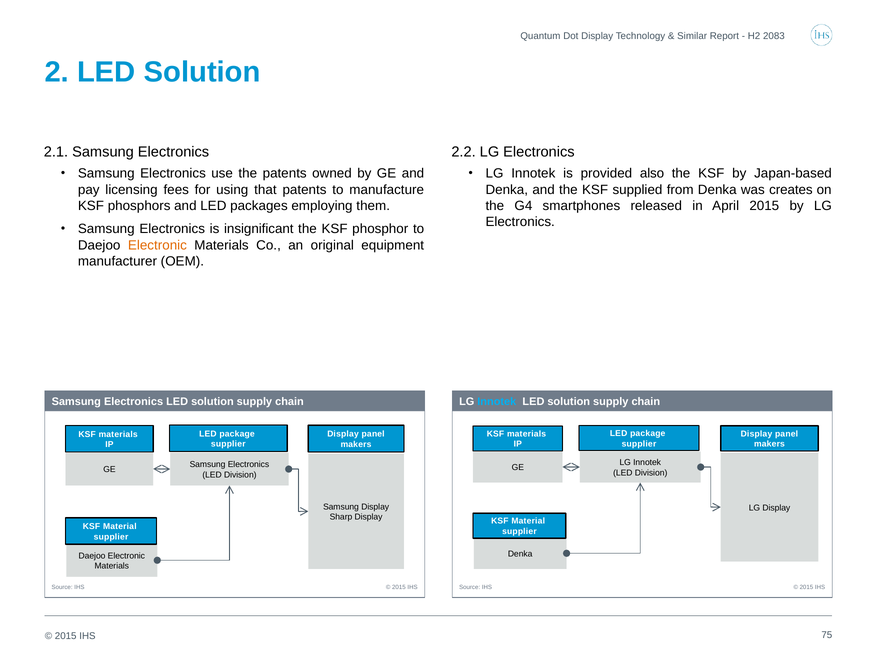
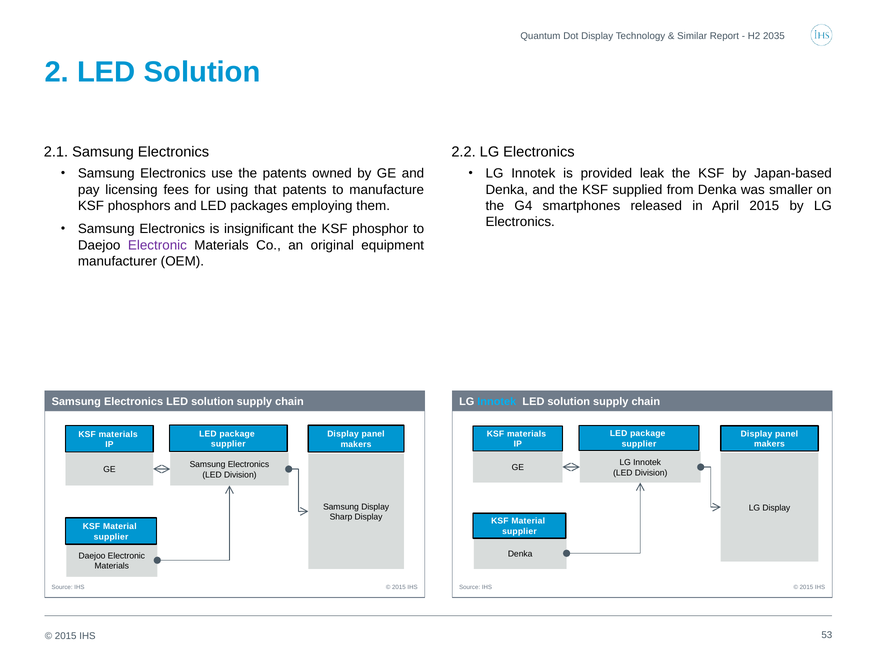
2083: 2083 -> 2035
also: also -> leak
creates: creates -> smaller
Electronic at (157, 245) colour: orange -> purple
75: 75 -> 53
